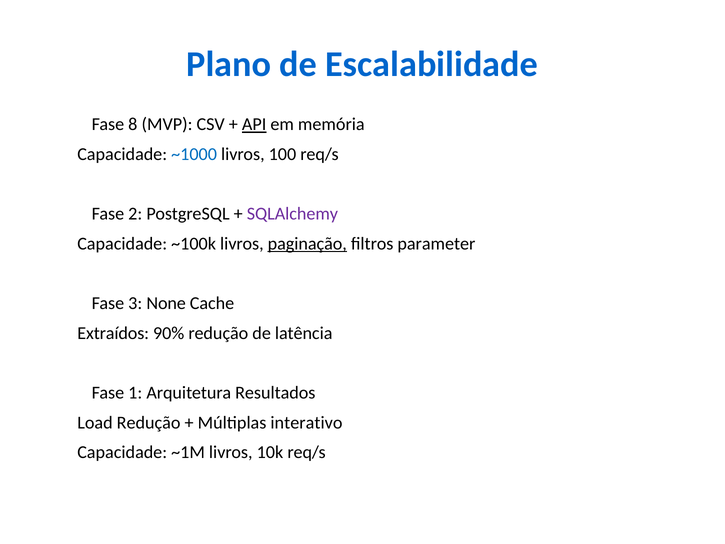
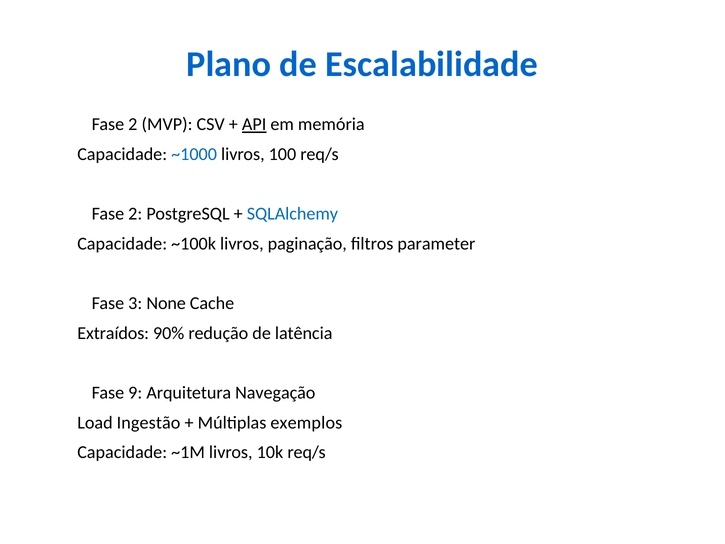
8 at (133, 124): 8 -> 2
SQLAlchemy colour: purple -> blue
paginação underline: present -> none
1: 1 -> 9
Resultados: Resultados -> Navegação
Load Redução: Redução -> Ingestão
interativo: interativo -> exemplos
